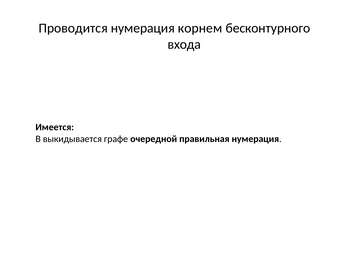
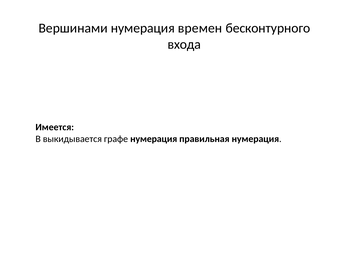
Проводится: Проводится -> Вершинами
корнем: корнем -> времен
графе очередной: очередной -> нумерация
